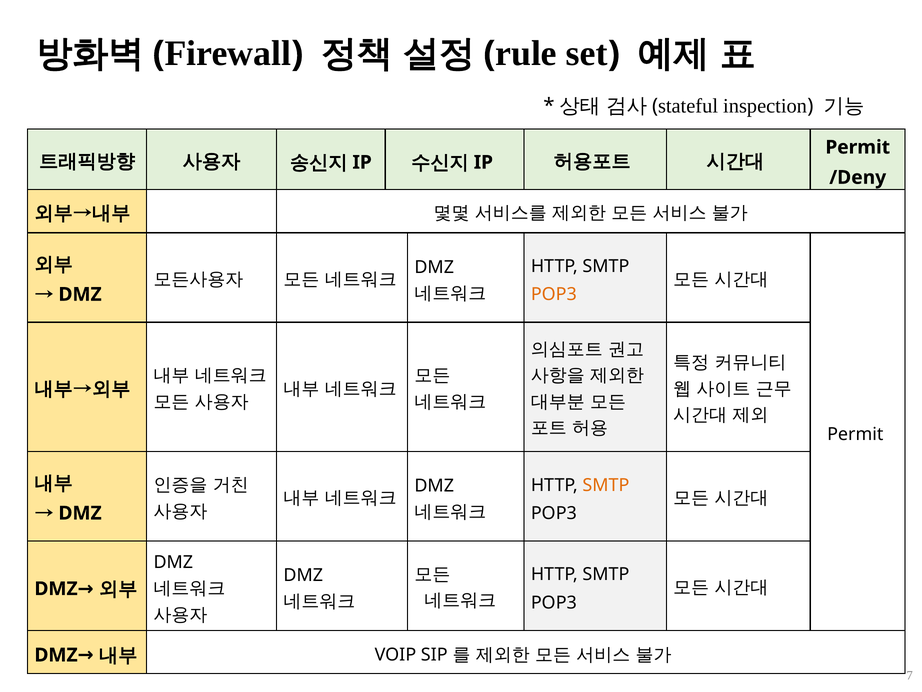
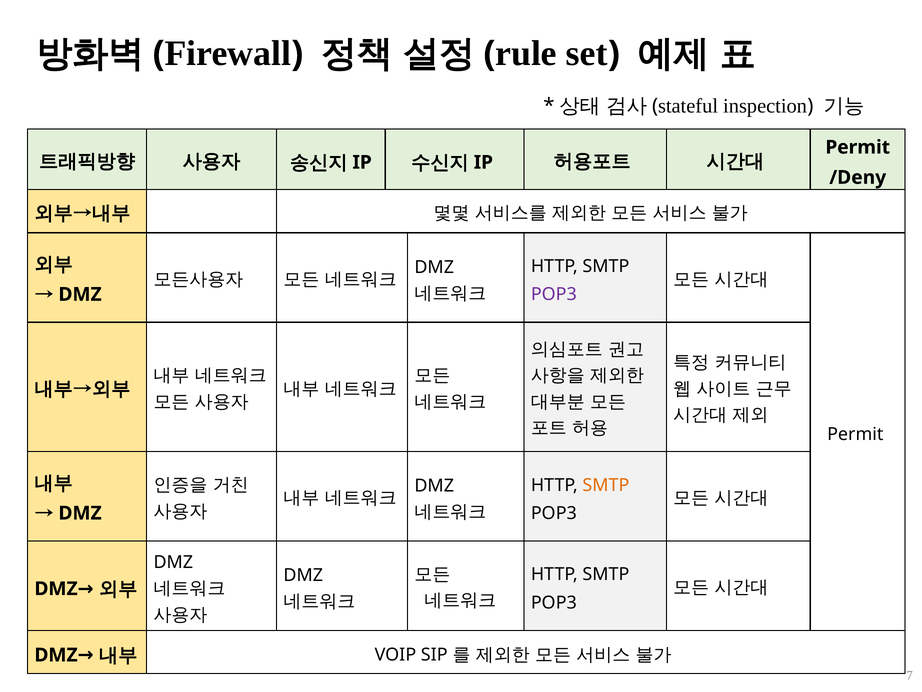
POP3 at (554, 294) colour: orange -> purple
